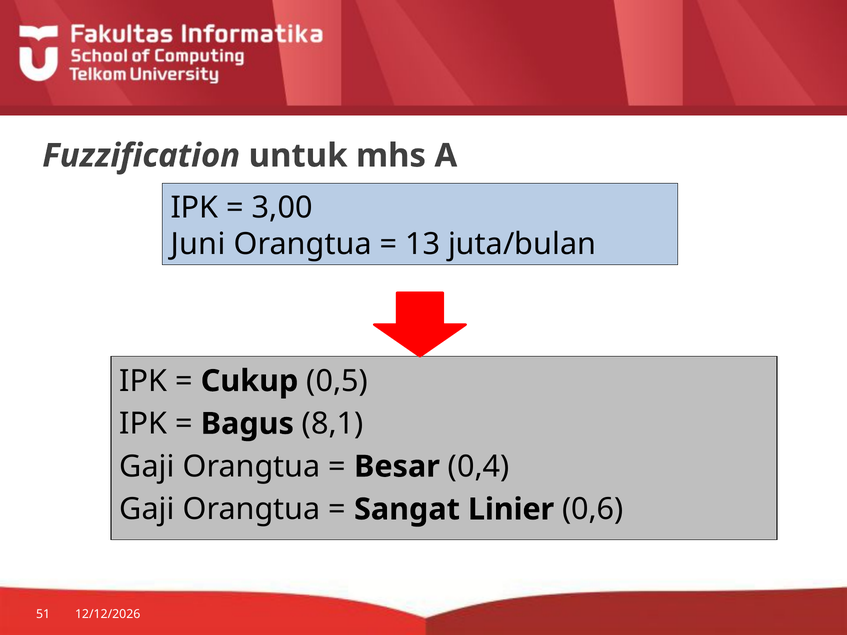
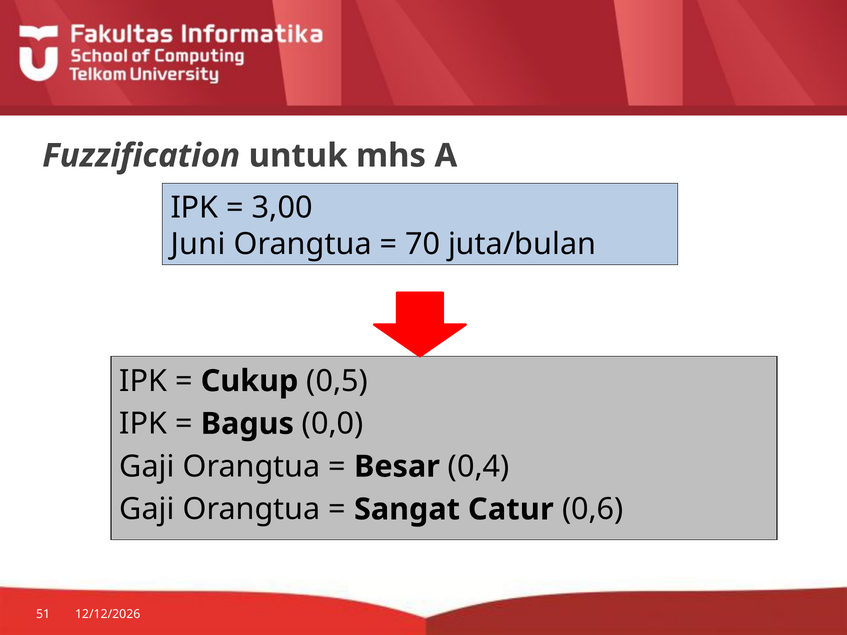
13: 13 -> 70
8,1: 8,1 -> 0,0
Linier: Linier -> Catur
